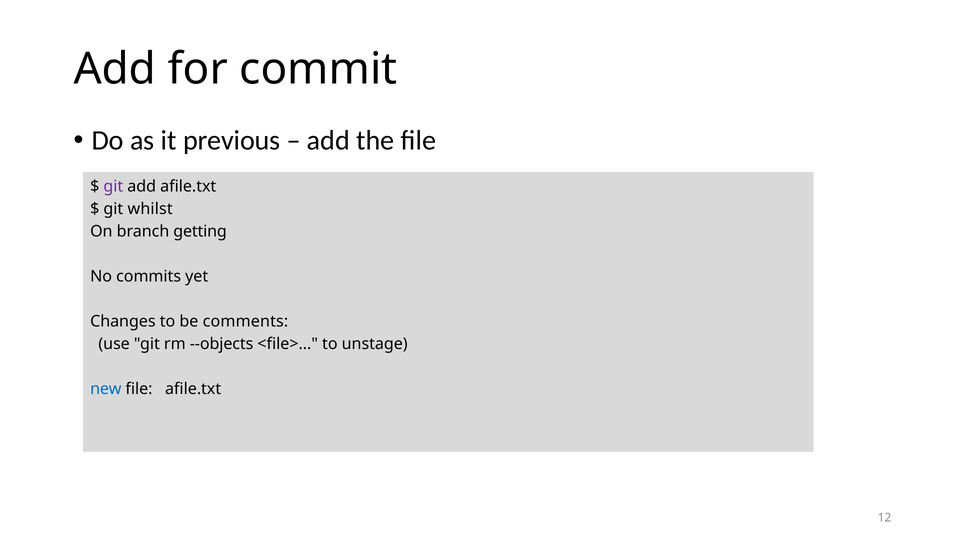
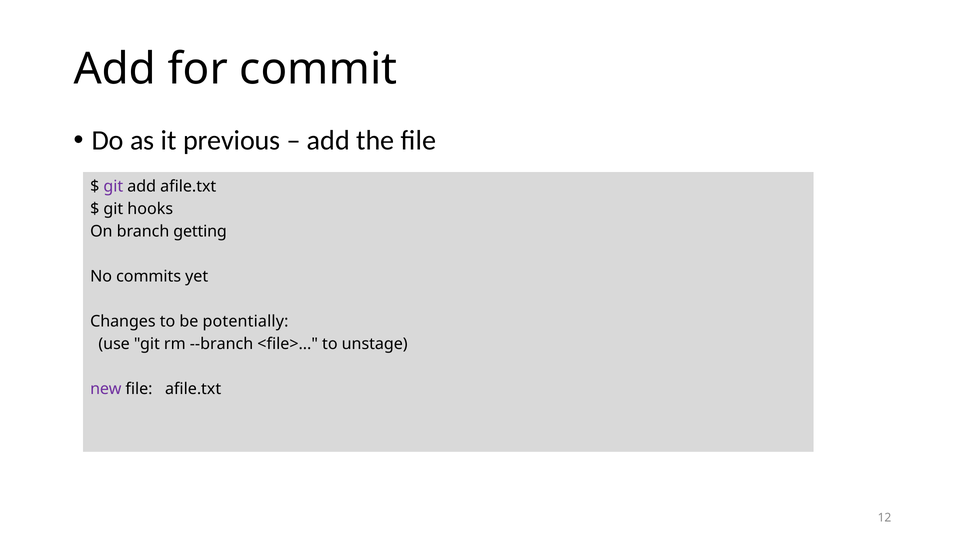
whilst: whilst -> hooks
comments: comments -> potentially
--objects: --objects -> --branch
new colour: blue -> purple
